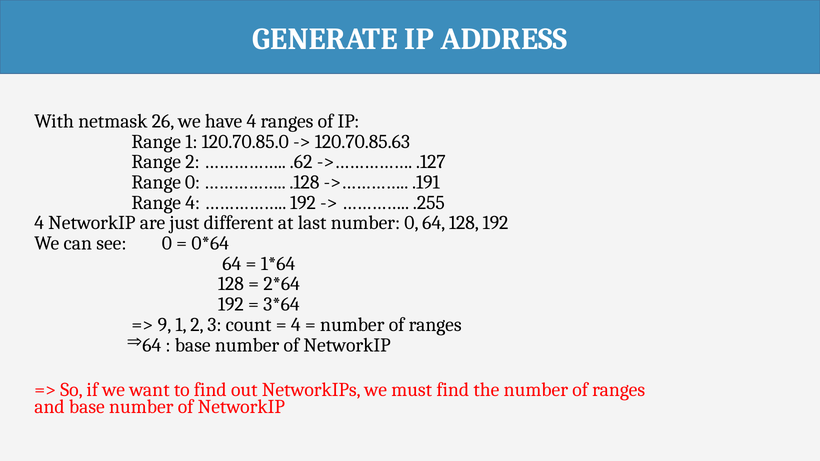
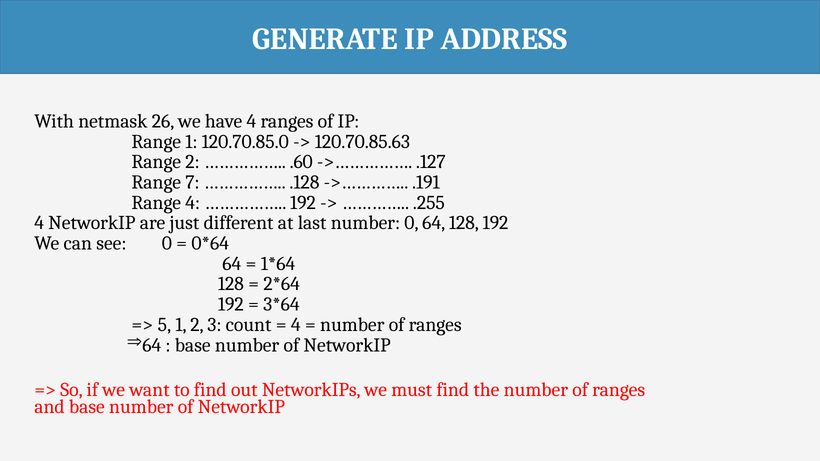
.62: .62 -> .60
Range 0: 0 -> 7
9: 9 -> 5
